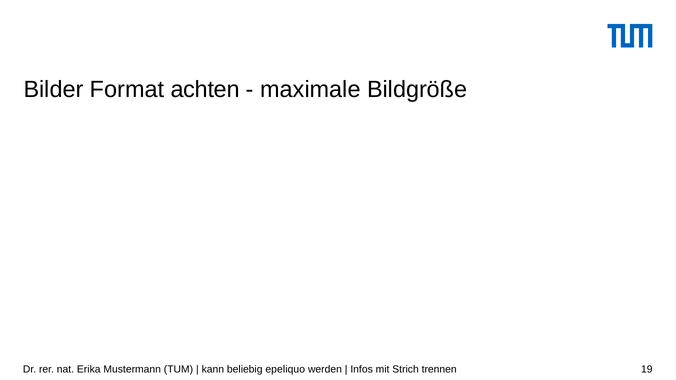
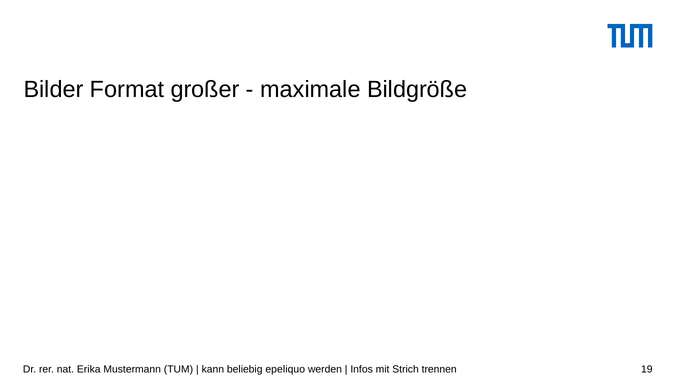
achten: achten -> großer
